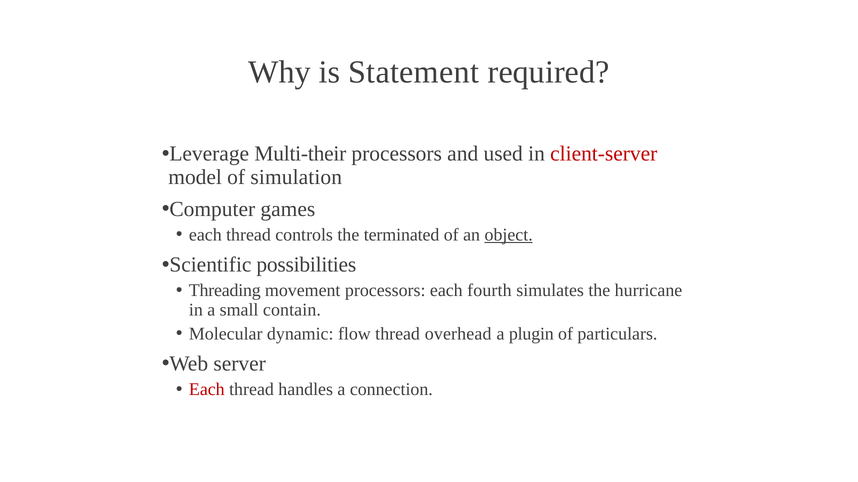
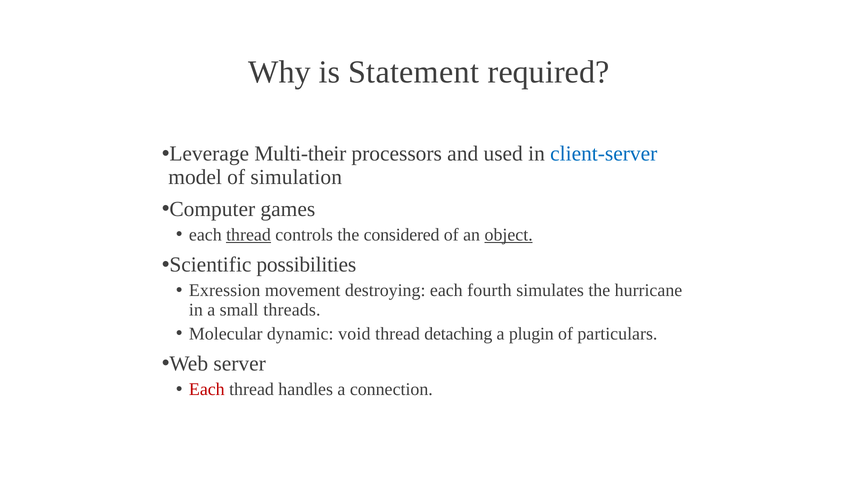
client-server colour: red -> blue
thread at (248, 235) underline: none -> present
terminated: terminated -> considered
Threading: Threading -> Exression
movement processors: processors -> destroying
contain: contain -> threads
flow: flow -> void
overhead: overhead -> detaching
